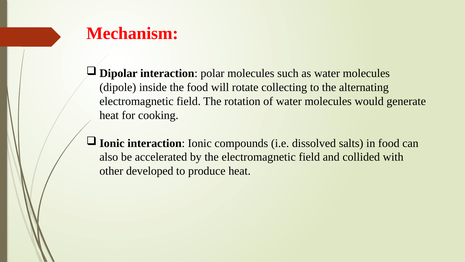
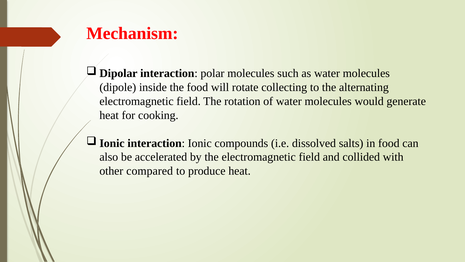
developed: developed -> compared
